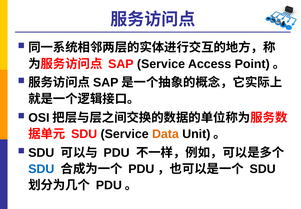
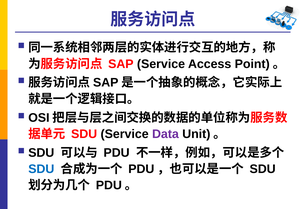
Data colour: orange -> purple
